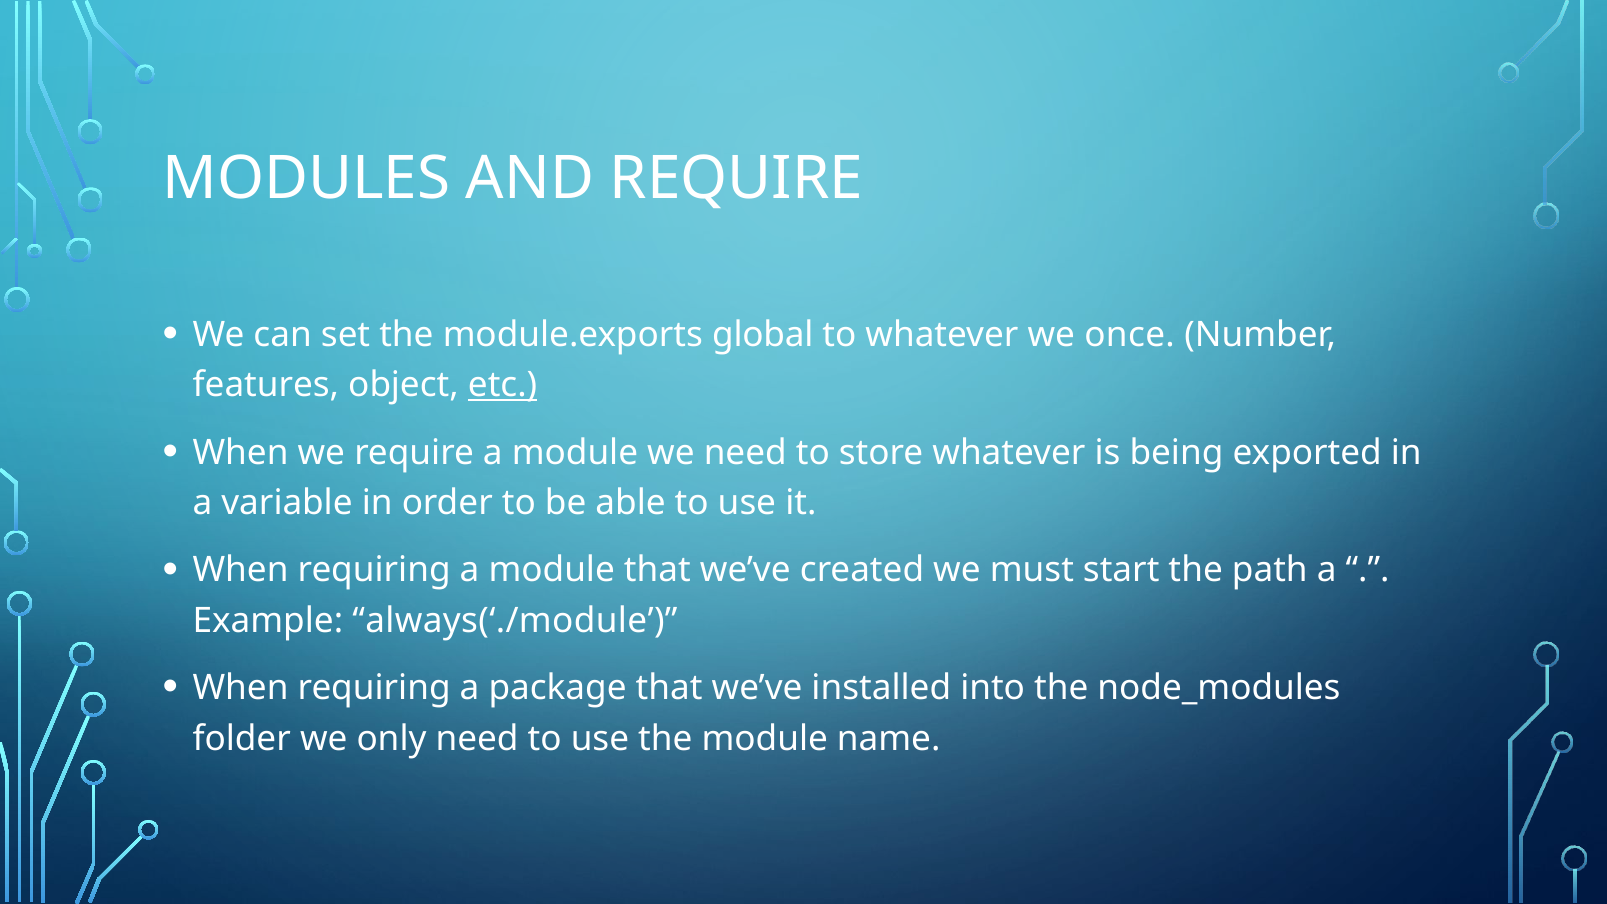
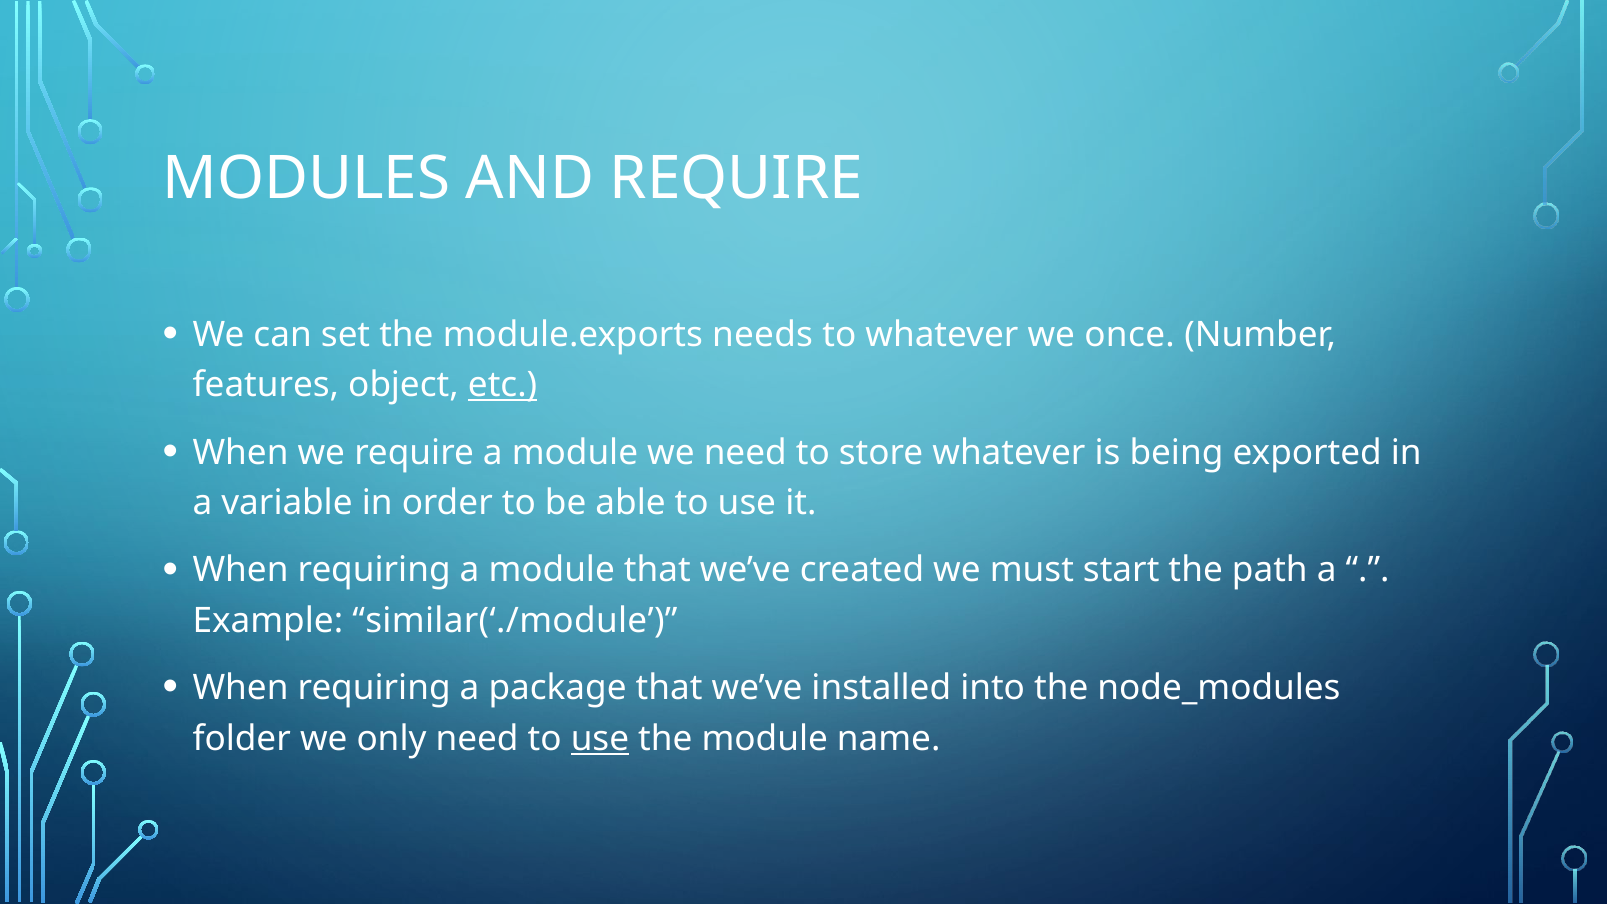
global: global -> needs
always(‘./module: always(‘./module -> similar(‘./module
use at (600, 739) underline: none -> present
